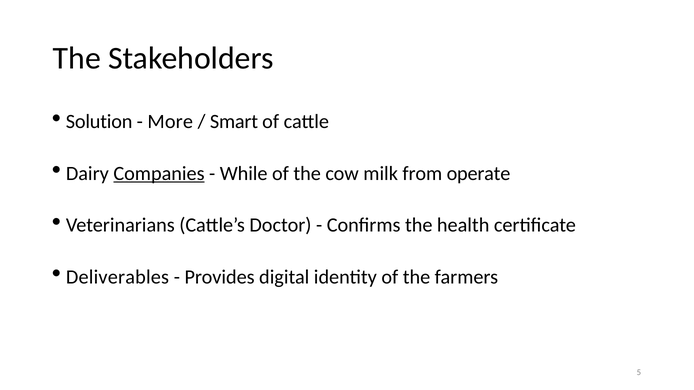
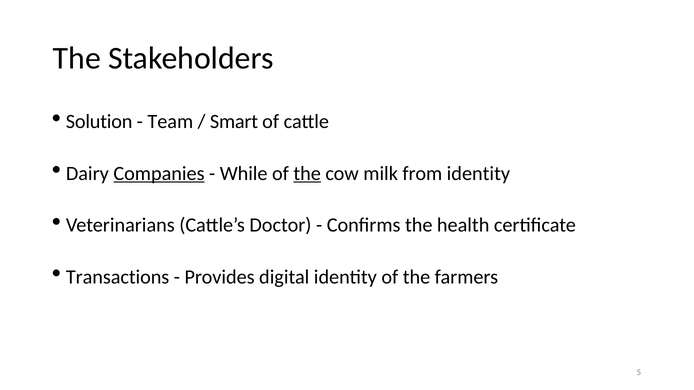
More: More -> Team
the at (307, 174) underline: none -> present
from operate: operate -> identity
Deliverables: Deliverables -> Transactions
